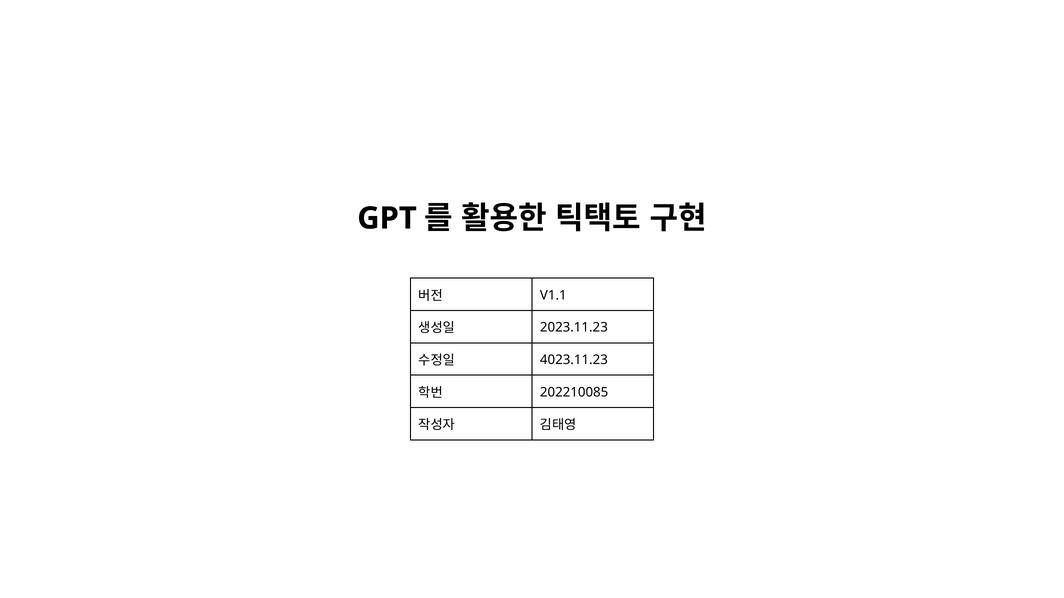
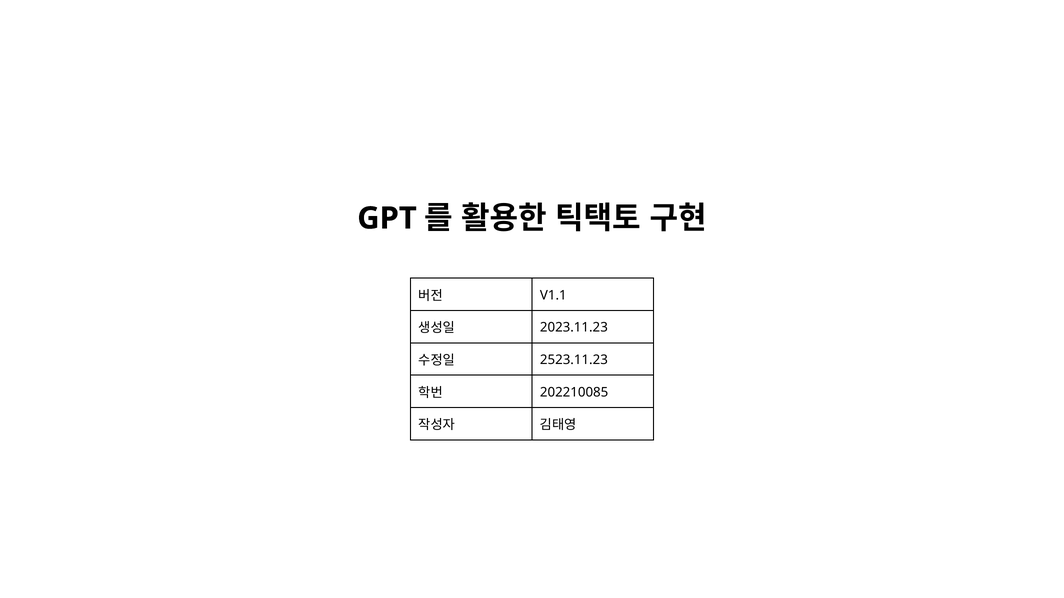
4023.11.23: 4023.11.23 -> 2523.11.23
